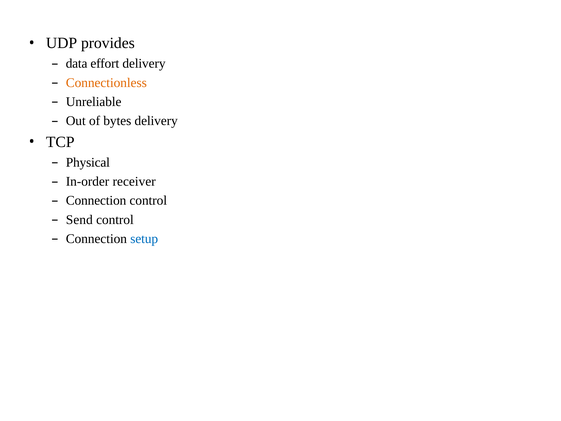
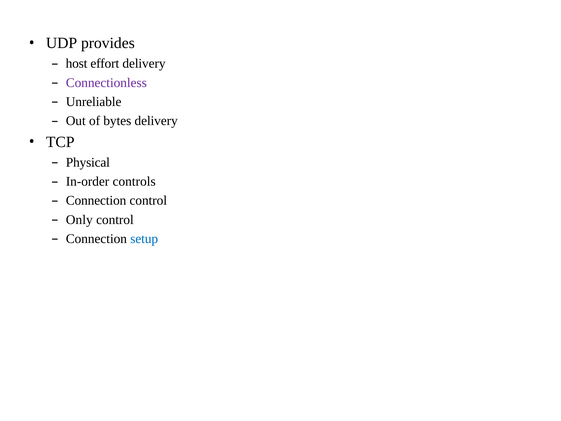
data: data -> host
Connectionless colour: orange -> purple
receiver: receiver -> controls
Send: Send -> Only
